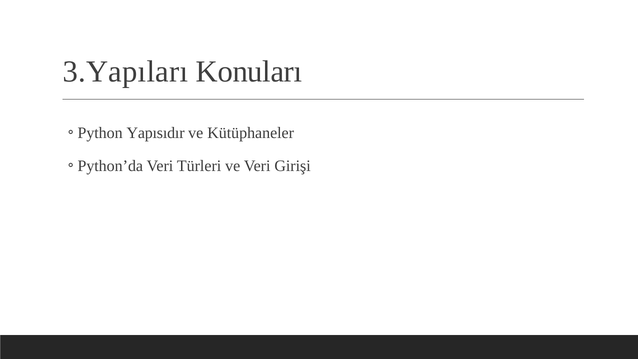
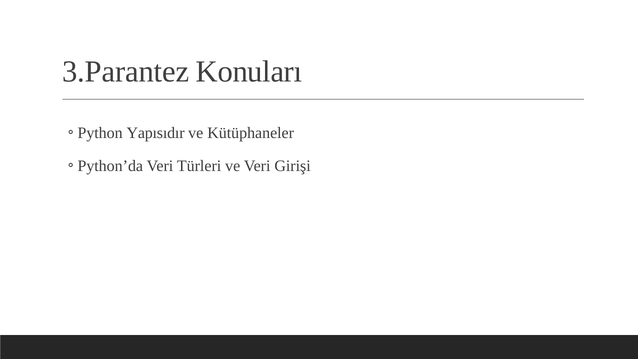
3.Yapıları: 3.Yapıları -> 3.Parantez
